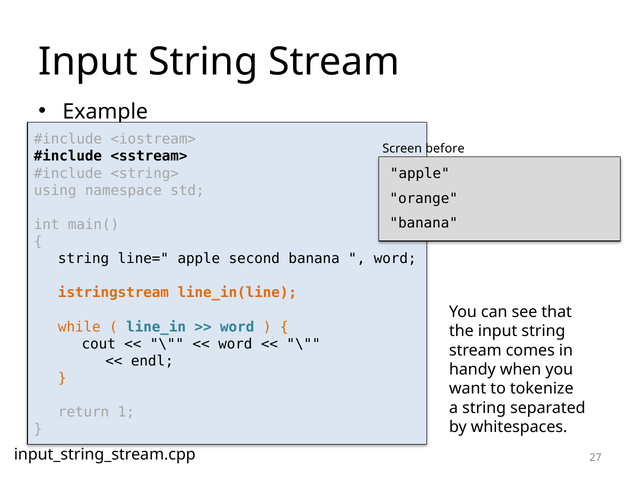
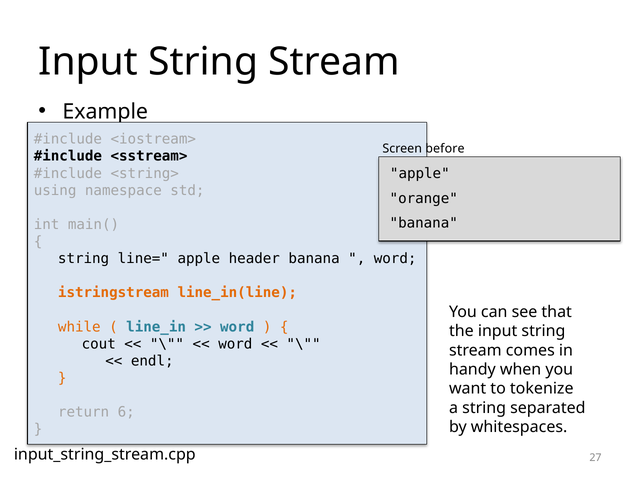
second: second -> header
1: 1 -> 6
